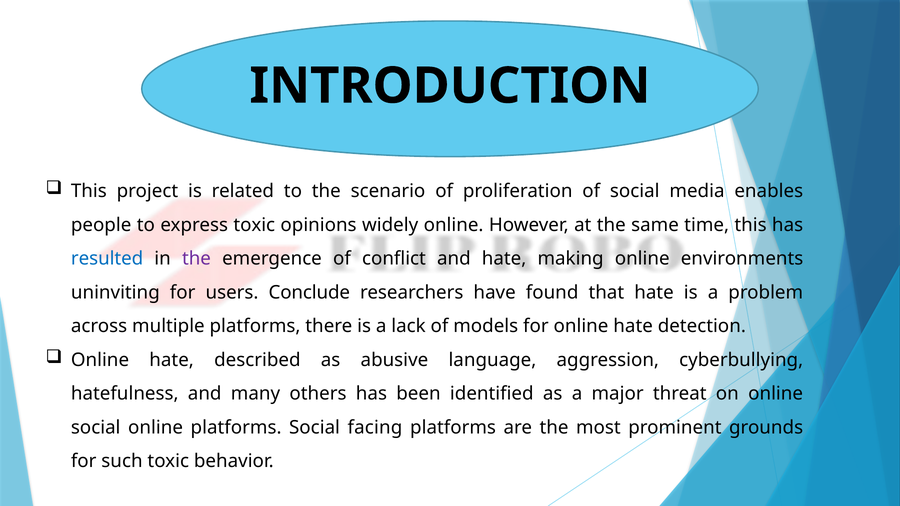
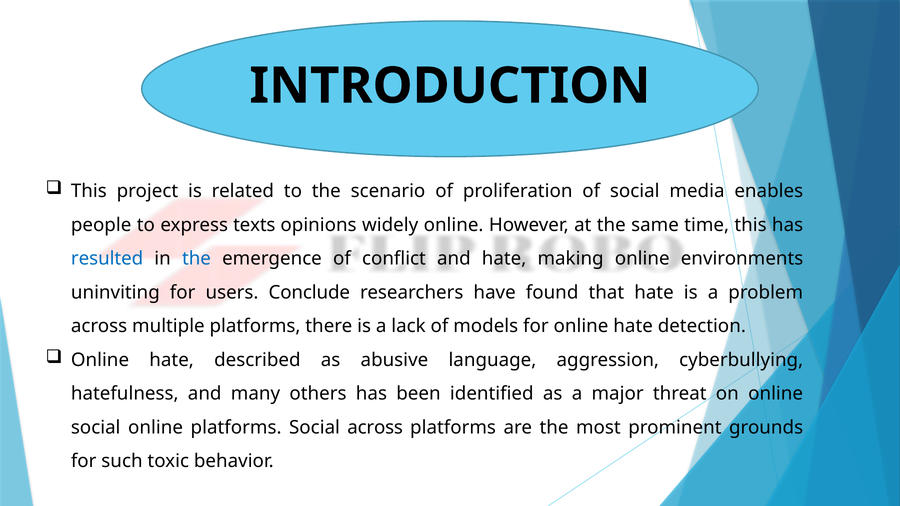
express toxic: toxic -> texts
the at (196, 259) colour: purple -> blue
Social facing: facing -> across
